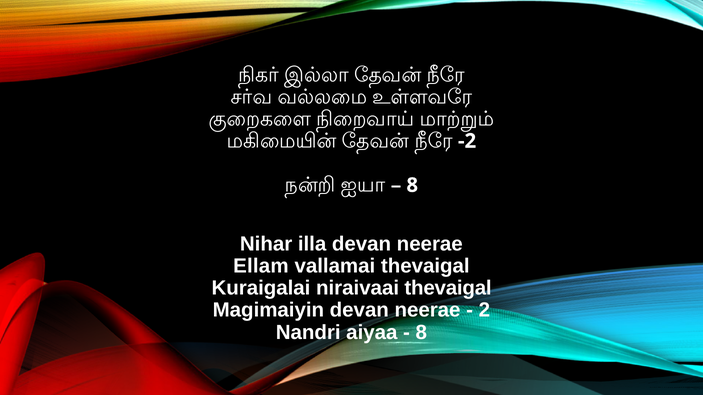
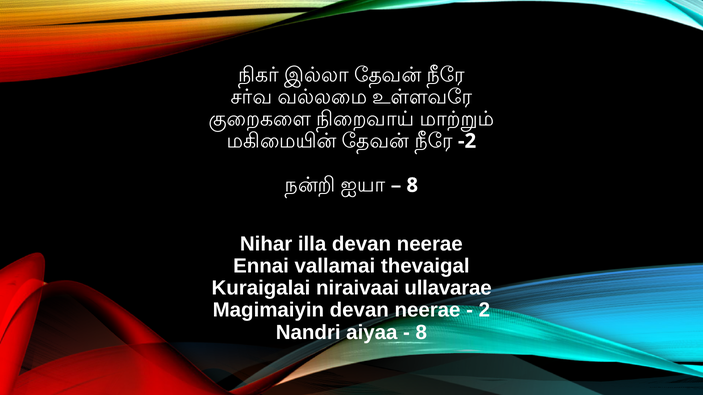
Ellam: Ellam -> Ennai
niraivaai thevaigal: thevaigal -> ullavarae
